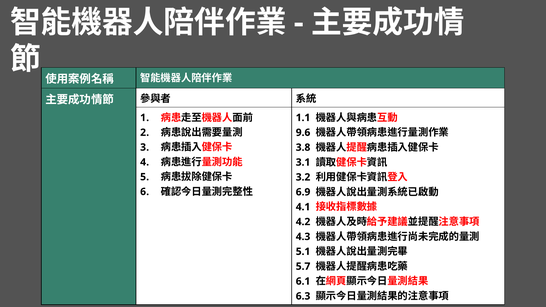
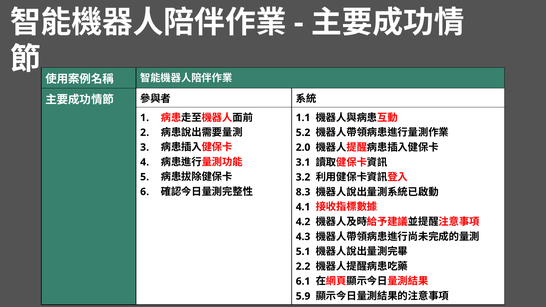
9.6: 9.6 -> 5.2
3.8: 3.8 -> 2.0
6.9: 6.9 -> 8.3
5.7: 5.7 -> 2.2
6.3: 6.3 -> 5.9
